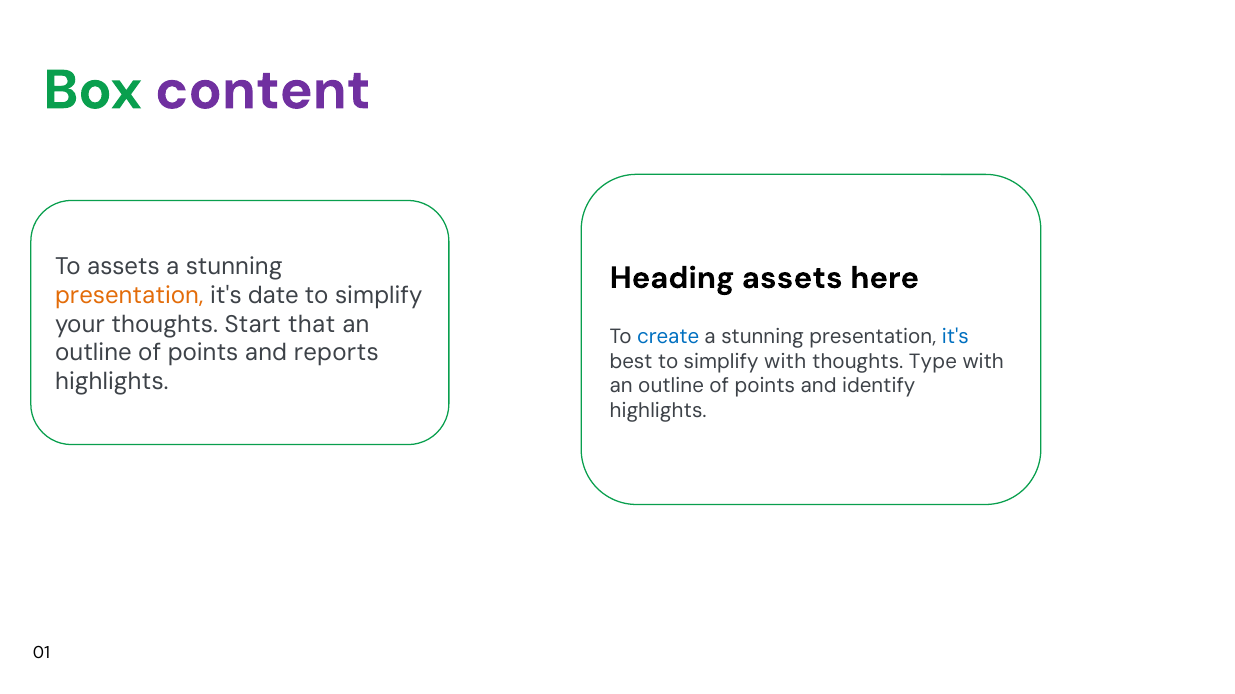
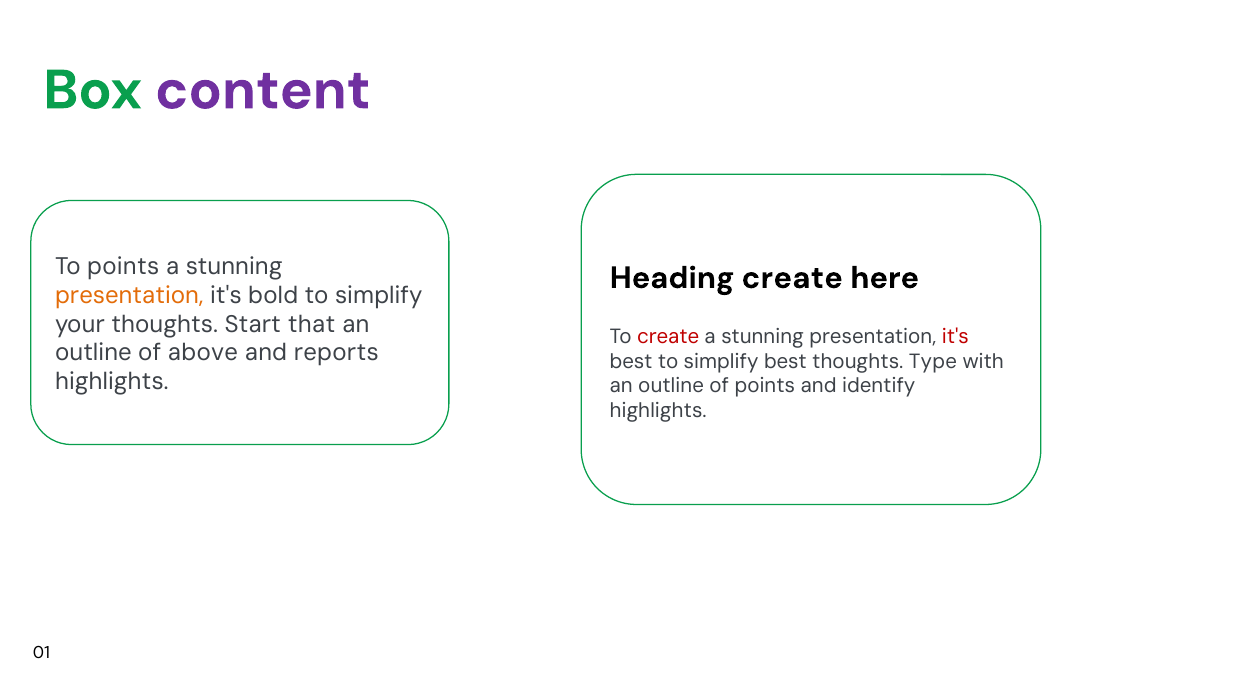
To assets: assets -> points
Heading assets: assets -> create
date: date -> bold
create at (668, 337) colour: blue -> red
it's at (955, 337) colour: blue -> red
points at (203, 353): points -> above
simplify with: with -> best
